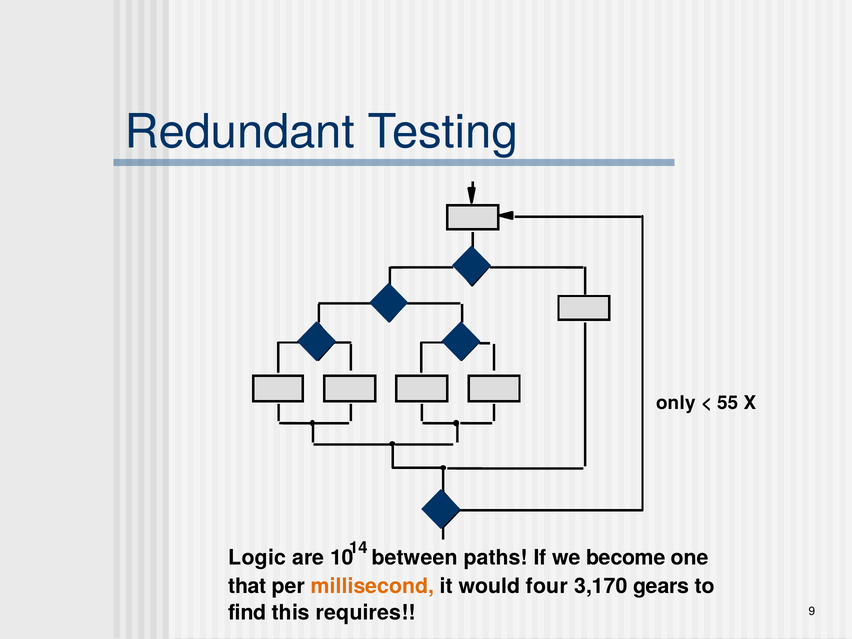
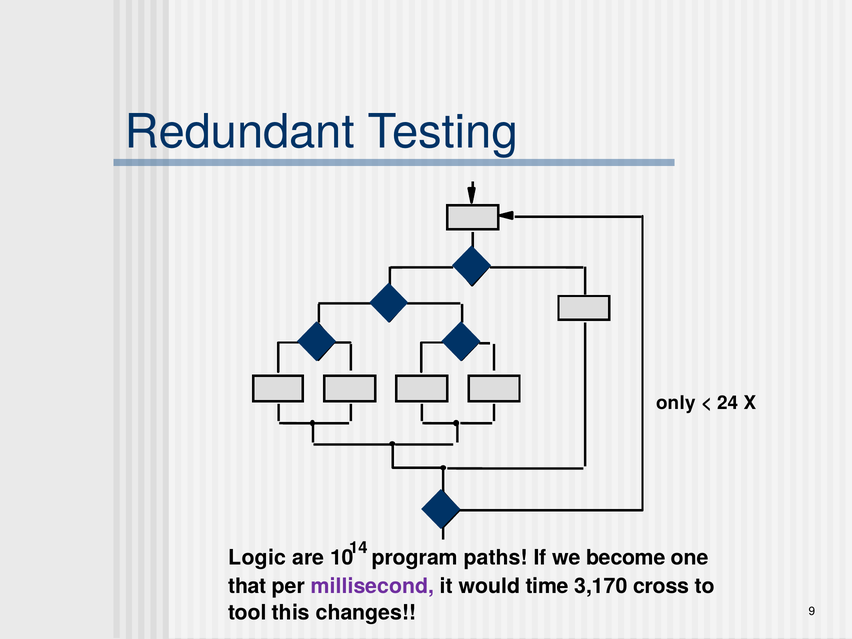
55: 55 -> 24
between: between -> program
millisecond colour: orange -> purple
four: four -> time
gears: gears -> cross
find: find -> tool
requires: requires -> changes
